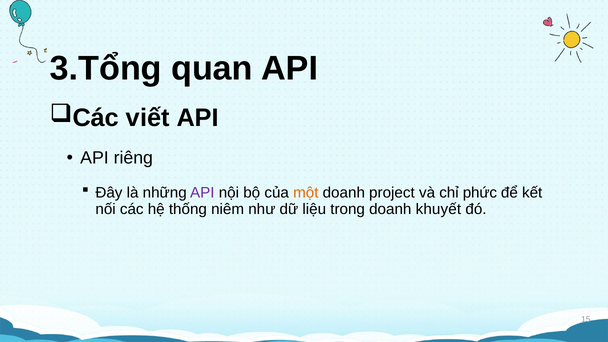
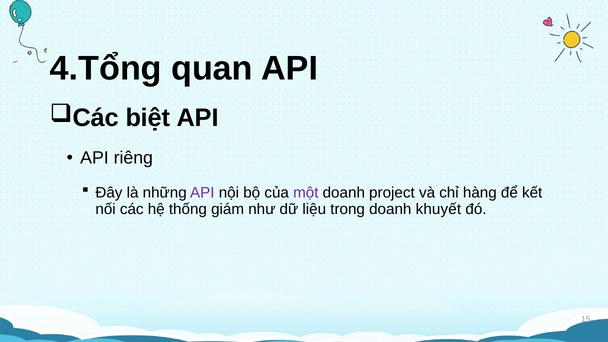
3.Tổng: 3.Tổng -> 4.Tổng
viết: viết -> biệt
một colour: orange -> purple
phức: phức -> hàng
niêm: niêm -> giám
